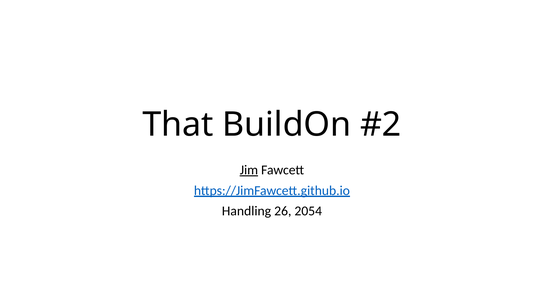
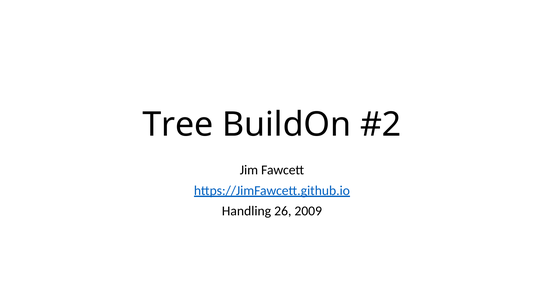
That: That -> Tree
Jim underline: present -> none
2054: 2054 -> 2009
